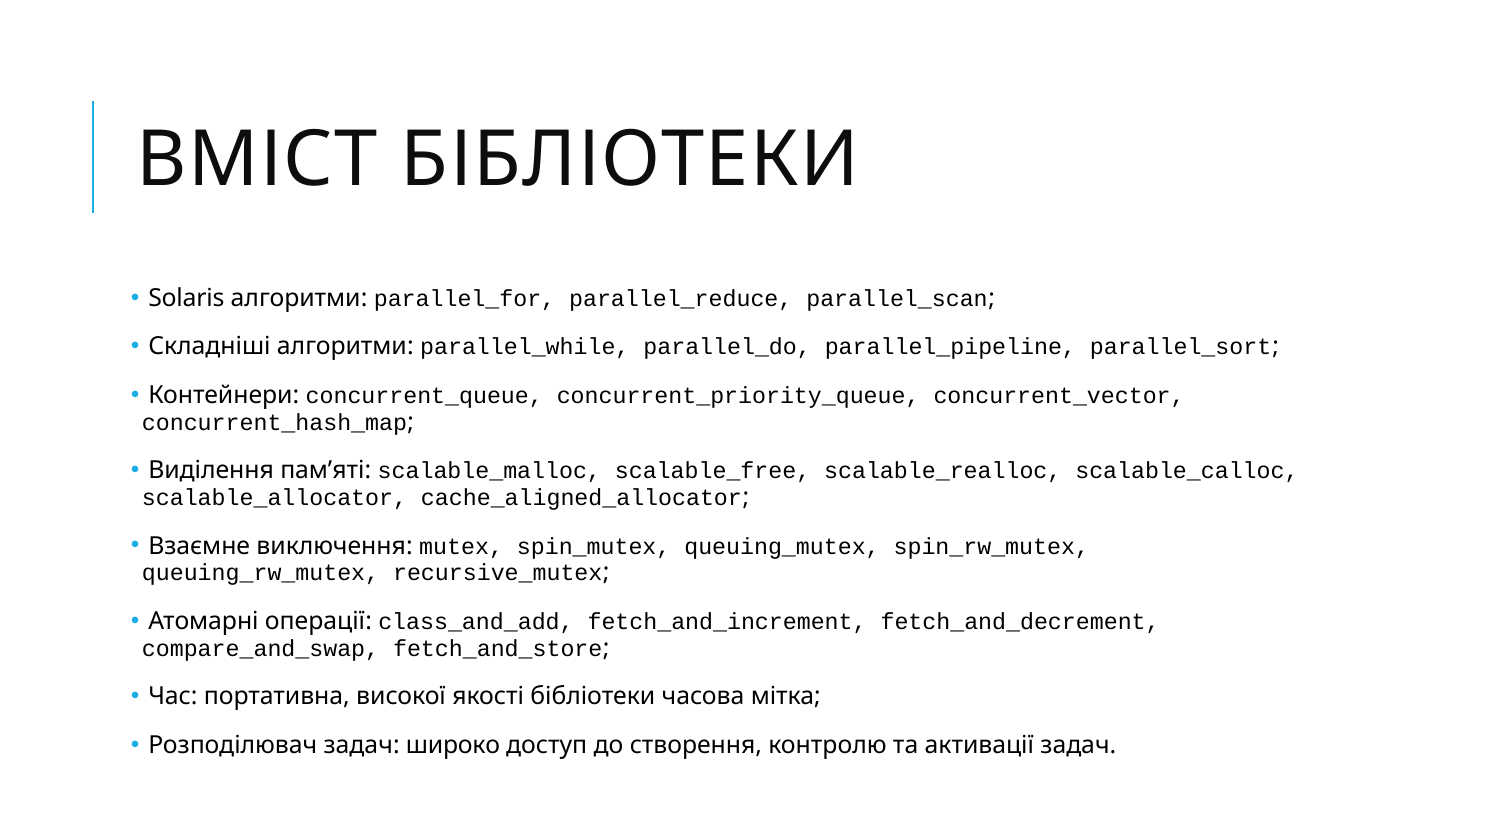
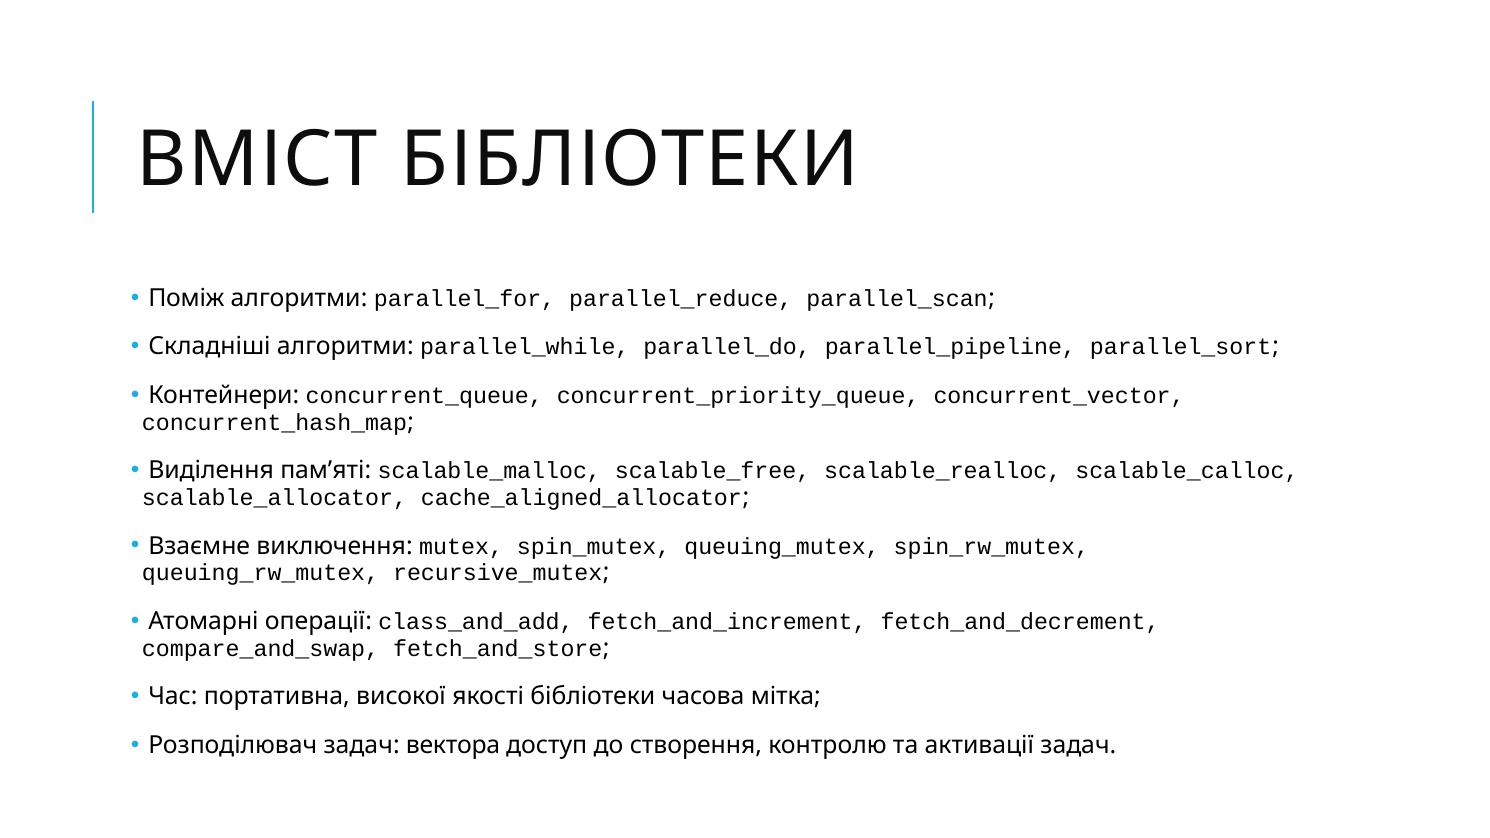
Solaris: Solaris -> Поміж
широко: широко -> вектора
